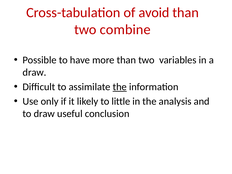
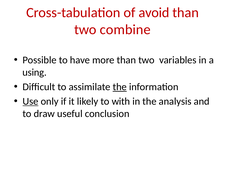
draw at (35, 72): draw -> using
Use underline: none -> present
little: little -> with
